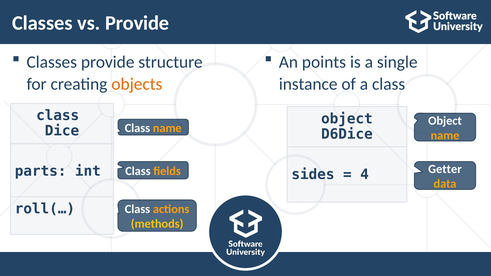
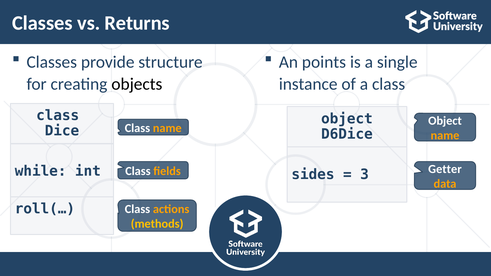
vs Provide: Provide -> Returns
objects colour: orange -> black
parts: parts -> while
4: 4 -> 3
